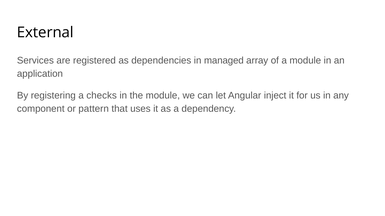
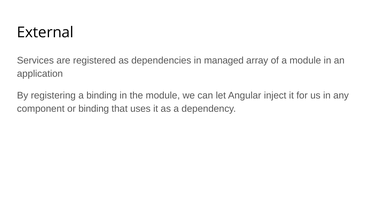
a checks: checks -> binding
or pattern: pattern -> binding
